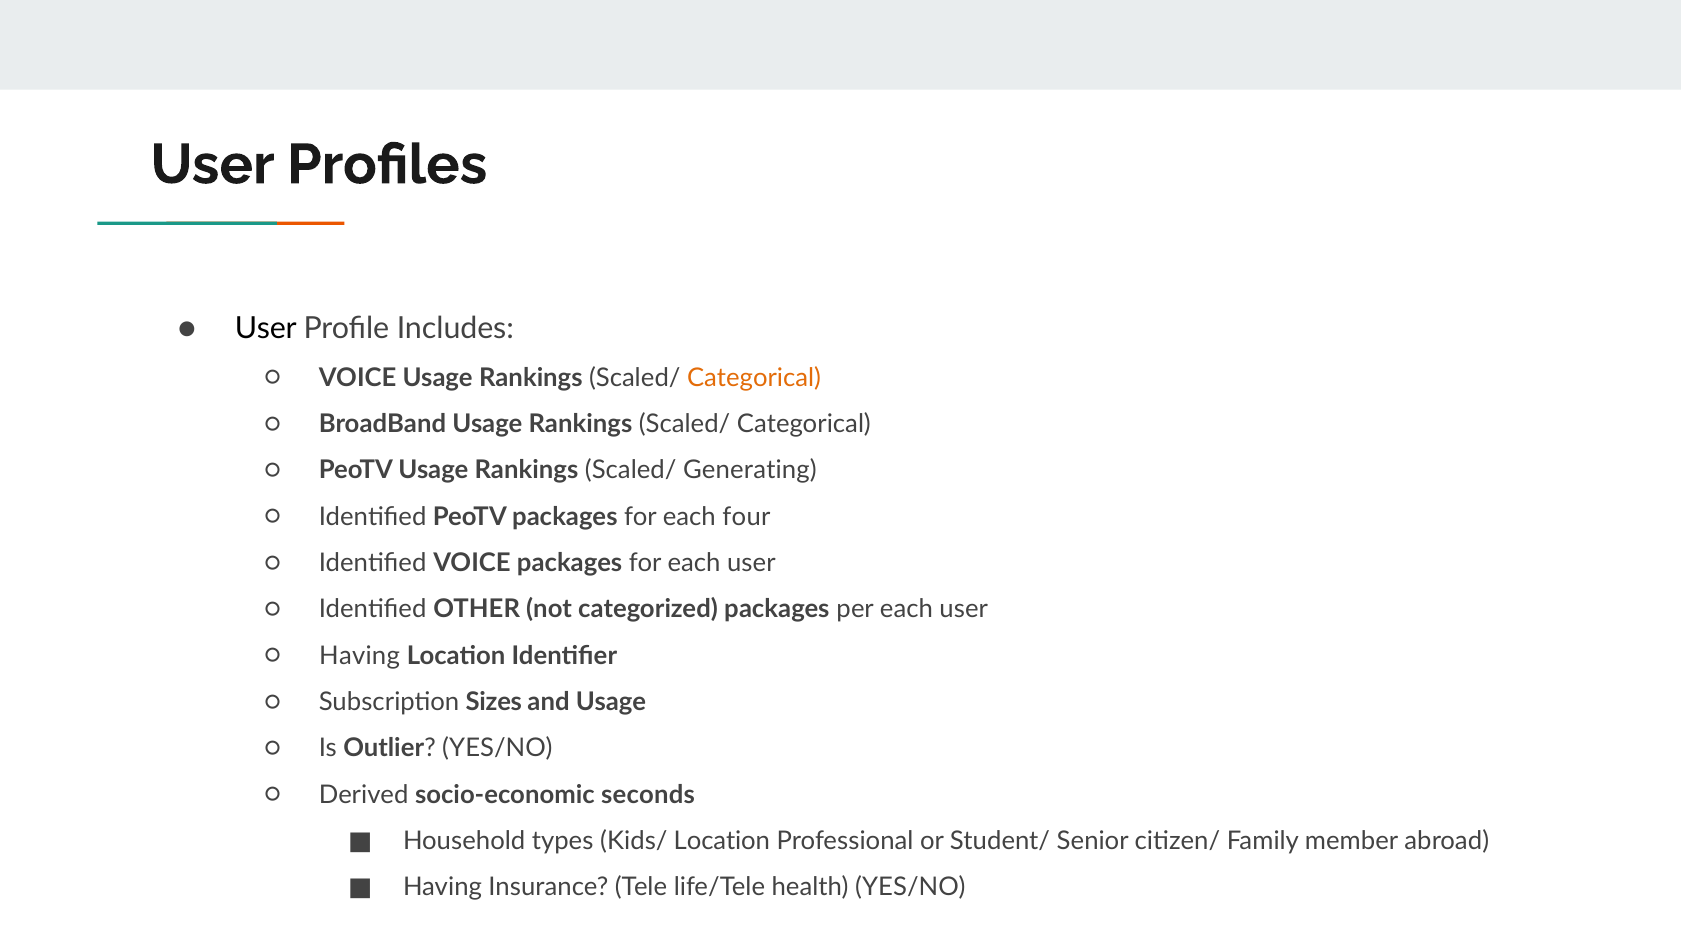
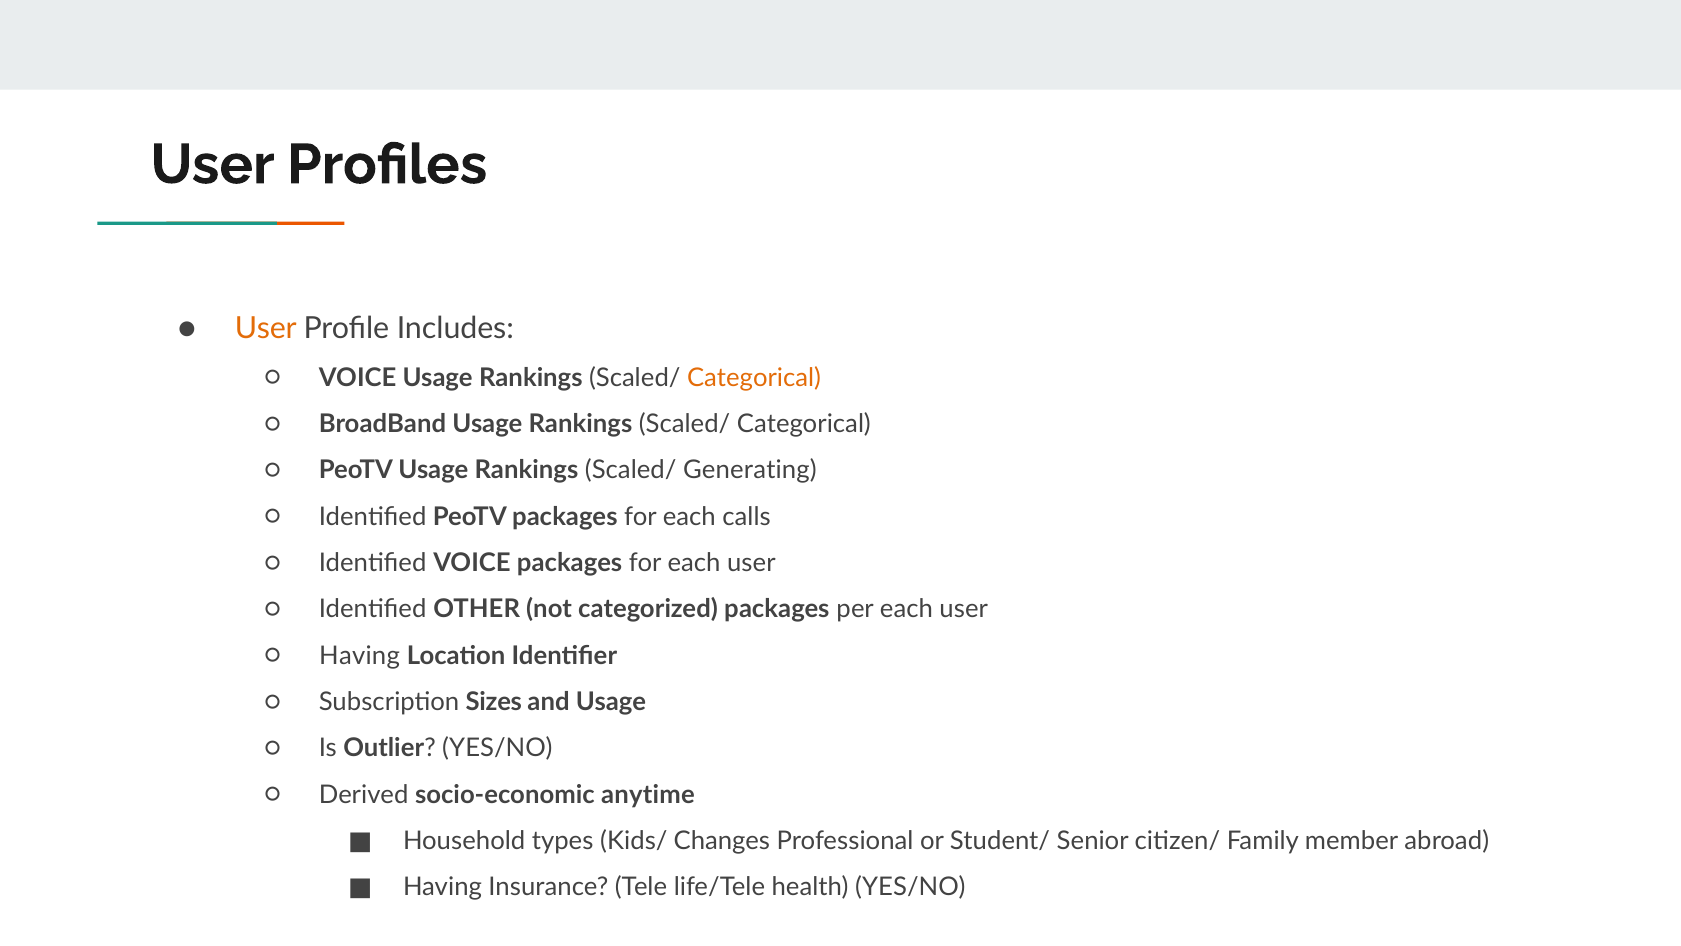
User at (266, 329) colour: black -> orange
four: four -> calls
seconds: seconds -> anytime
Kids/ Location: Location -> Changes
